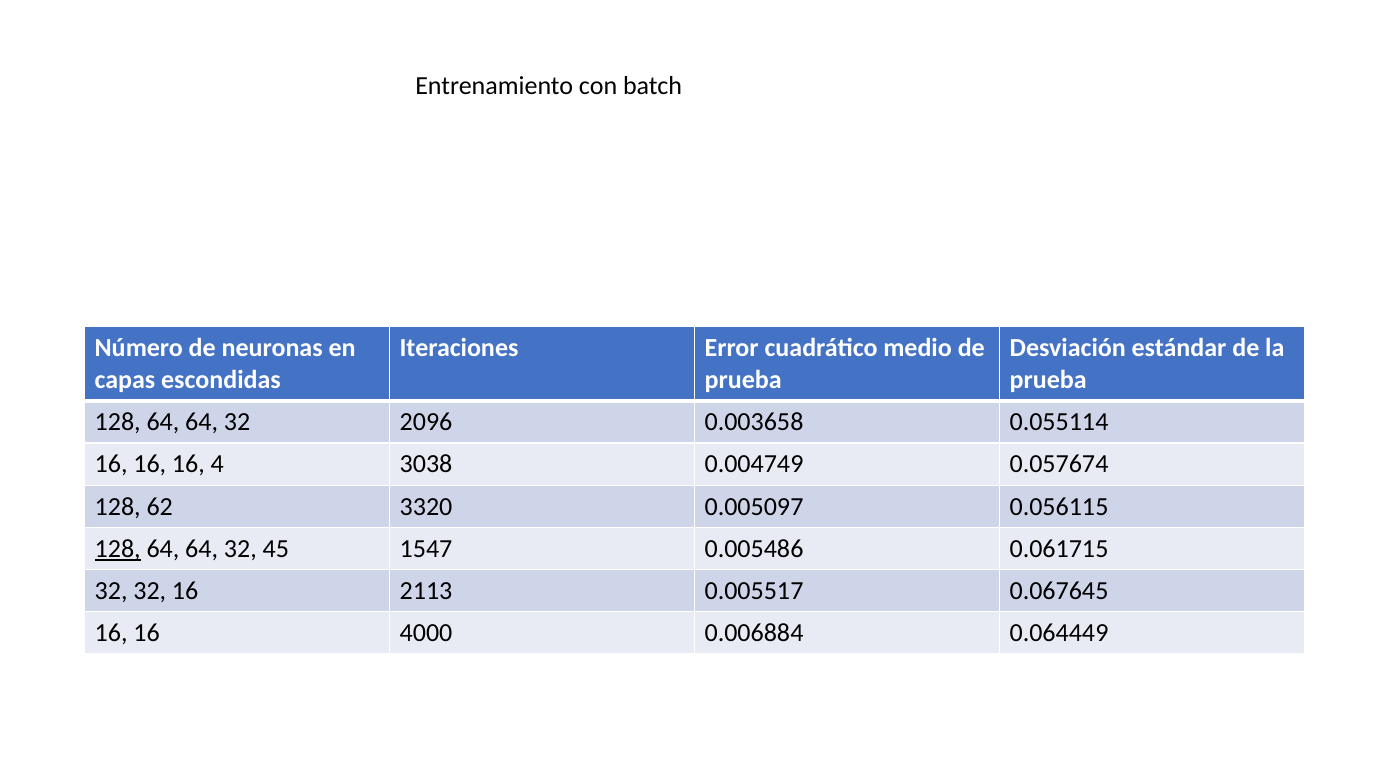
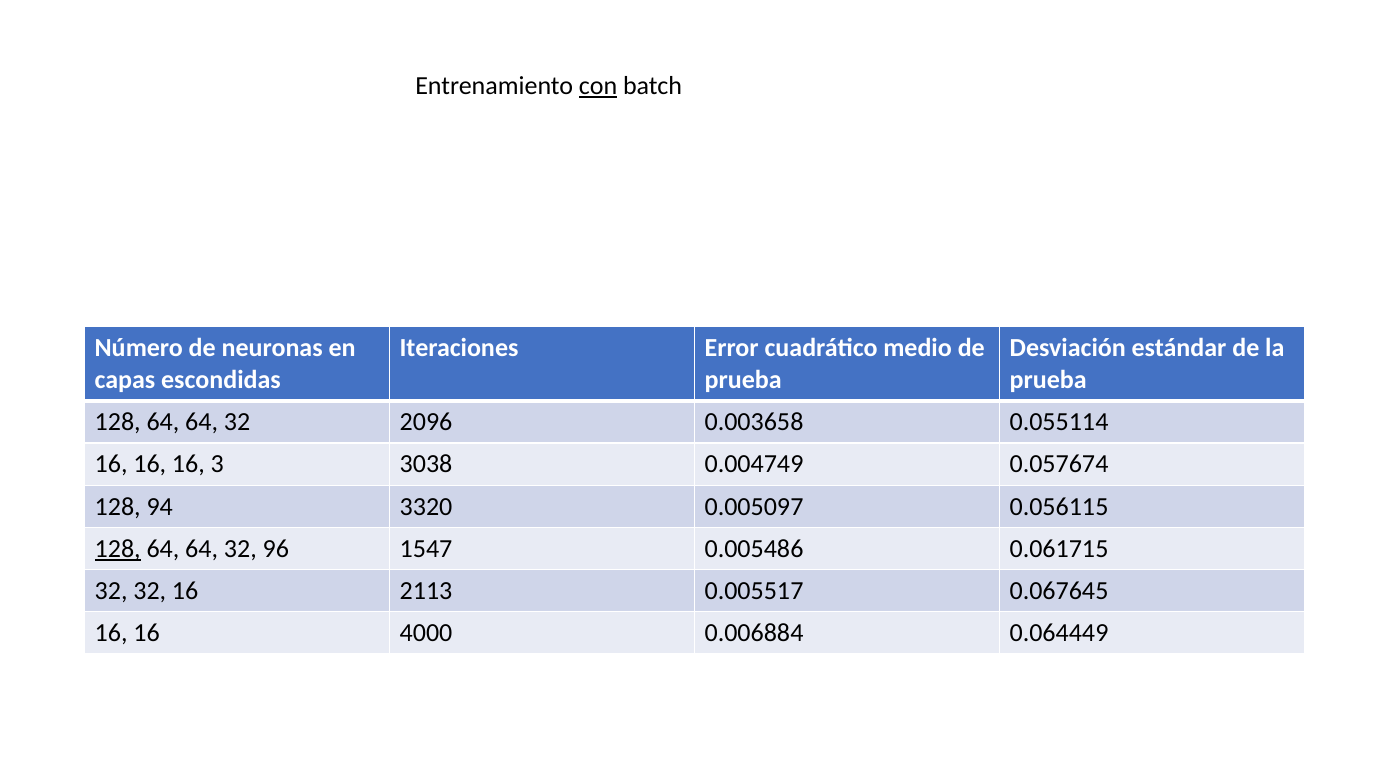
con underline: none -> present
4: 4 -> 3
62: 62 -> 94
45: 45 -> 96
